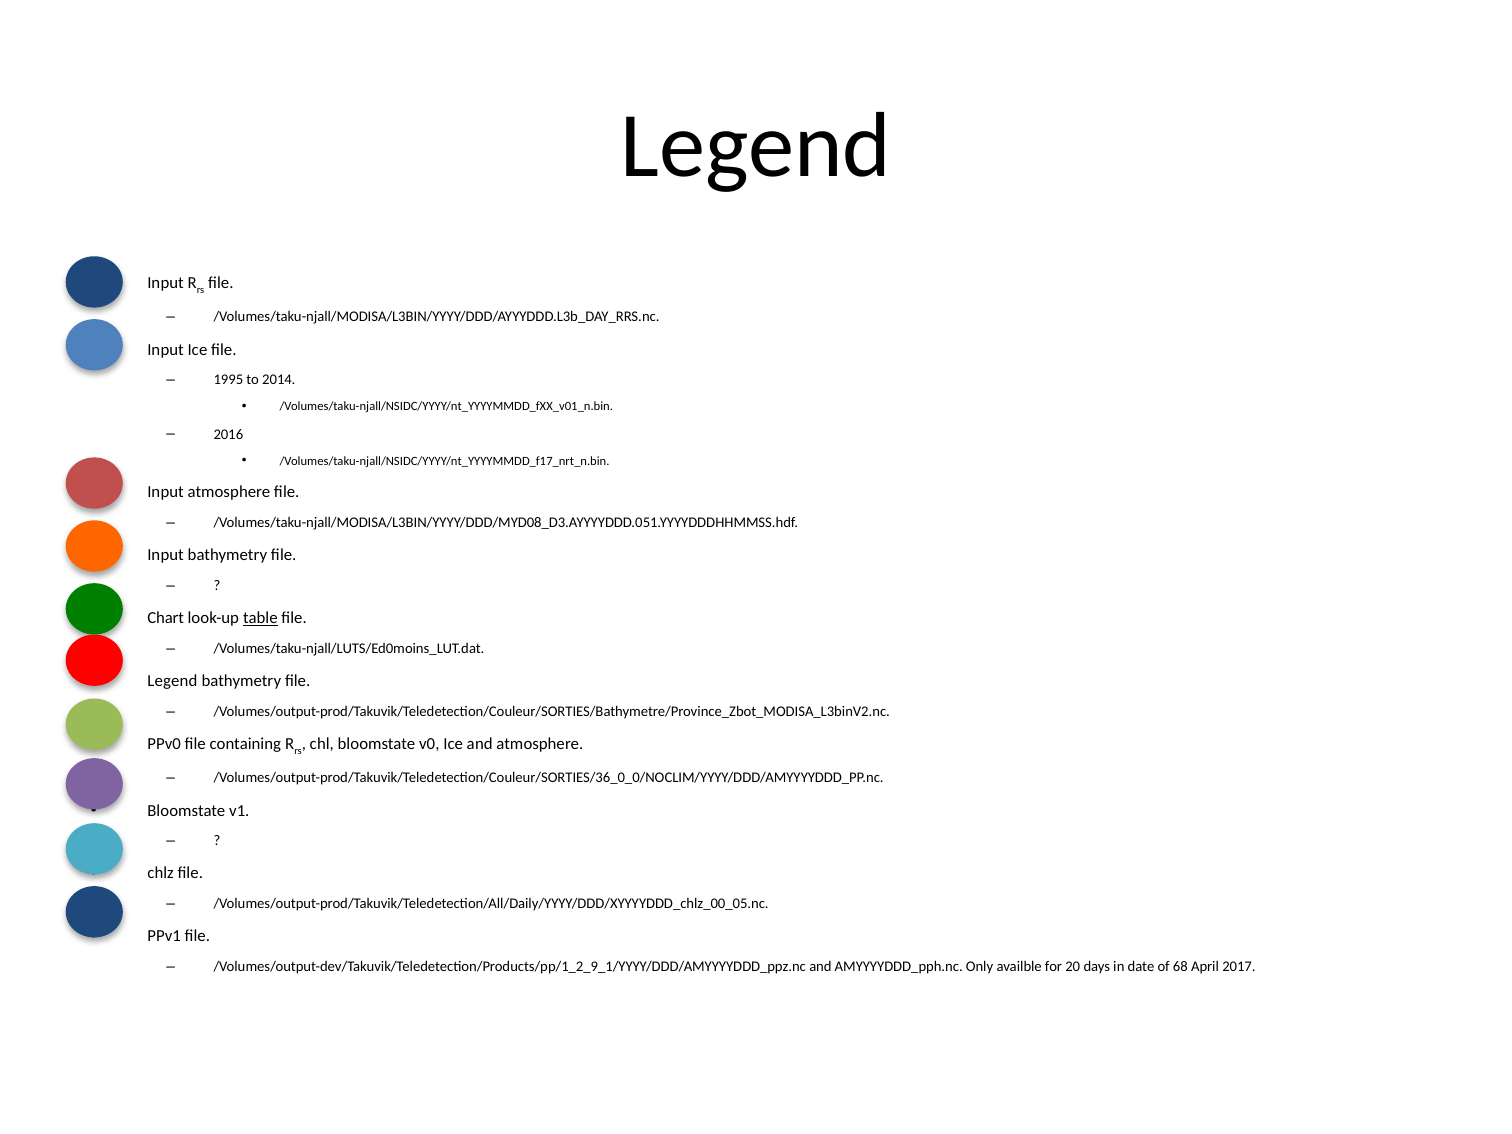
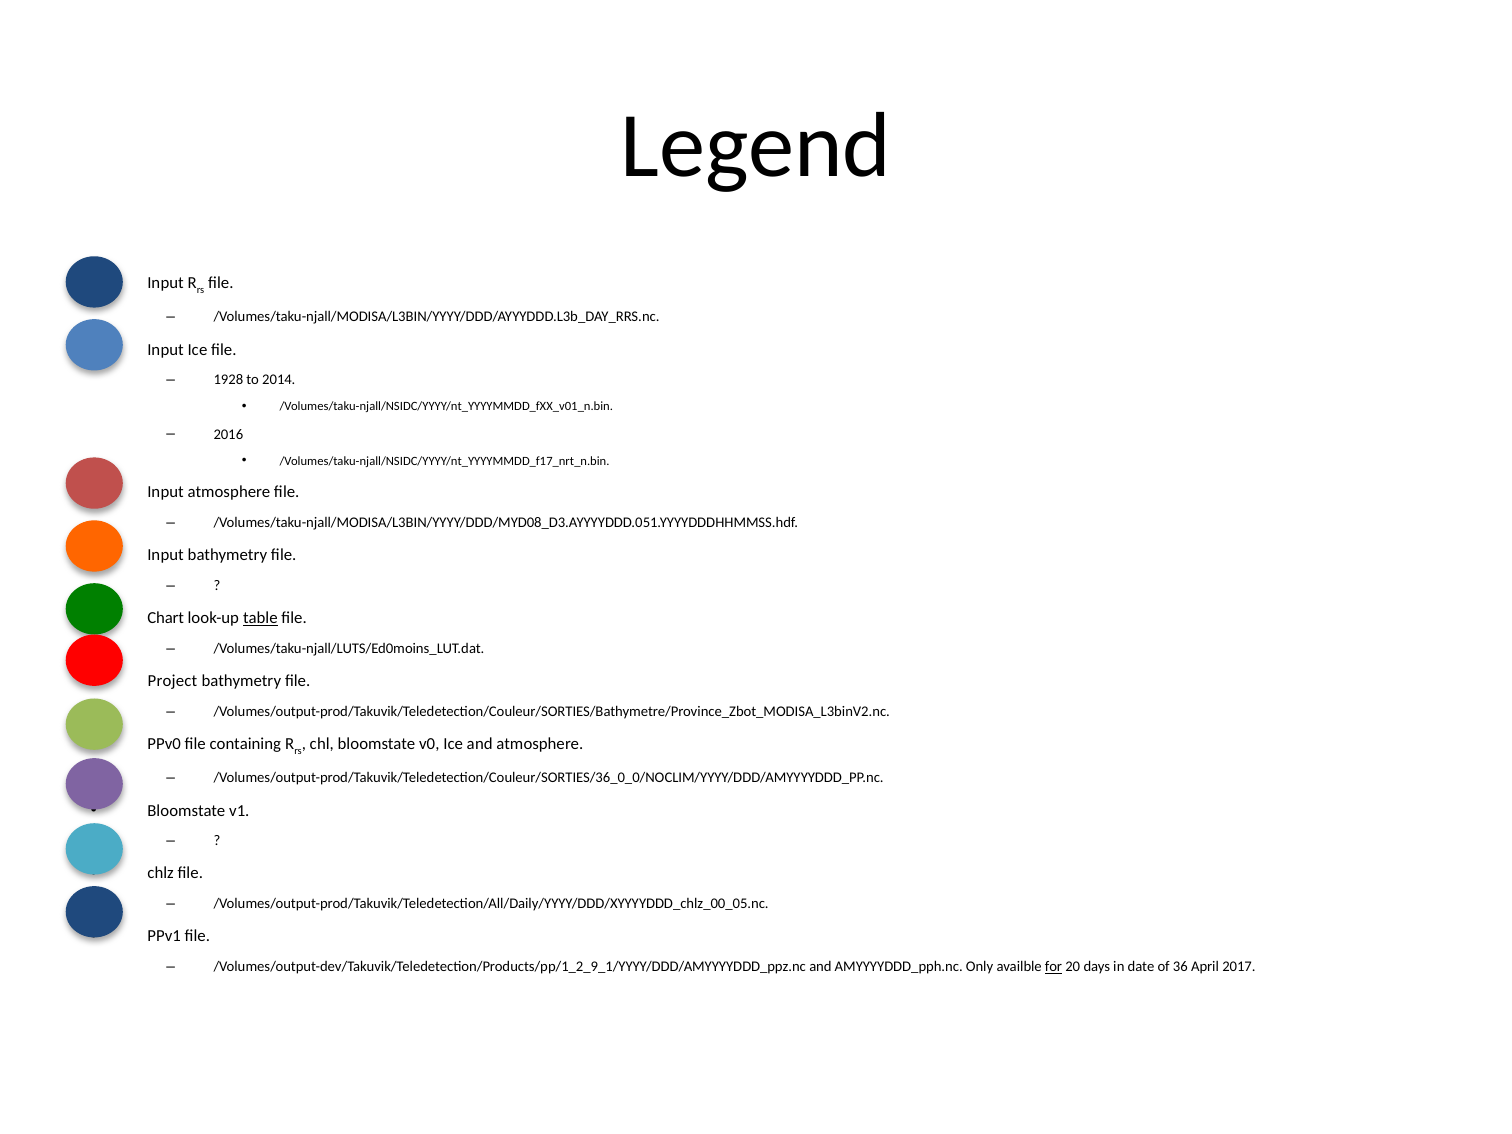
1995: 1995 -> 1928
Legend at (172, 681): Legend -> Project
for underline: none -> present
68: 68 -> 36
